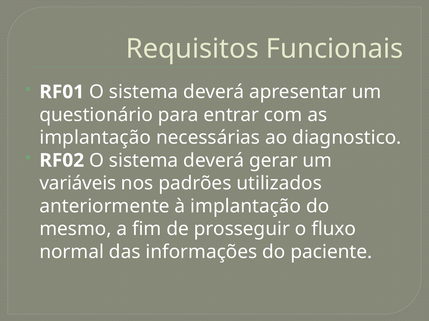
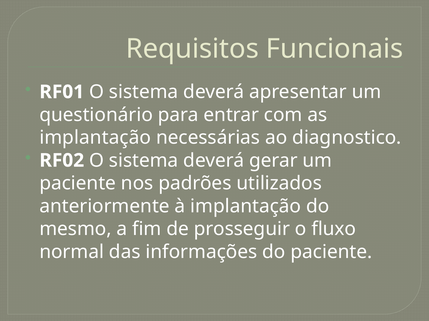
variáveis at (78, 184): variáveis -> paciente
